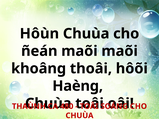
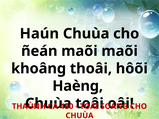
Hôùn: Hôùn -> Haún
